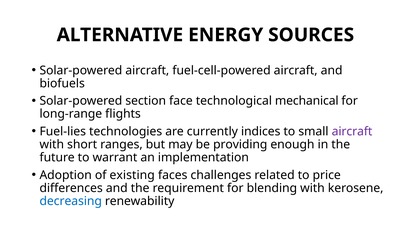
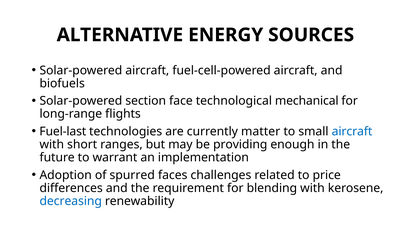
Fuel-lies: Fuel-lies -> Fuel-last
indices: indices -> matter
aircraft at (352, 131) colour: purple -> blue
existing: existing -> spurred
